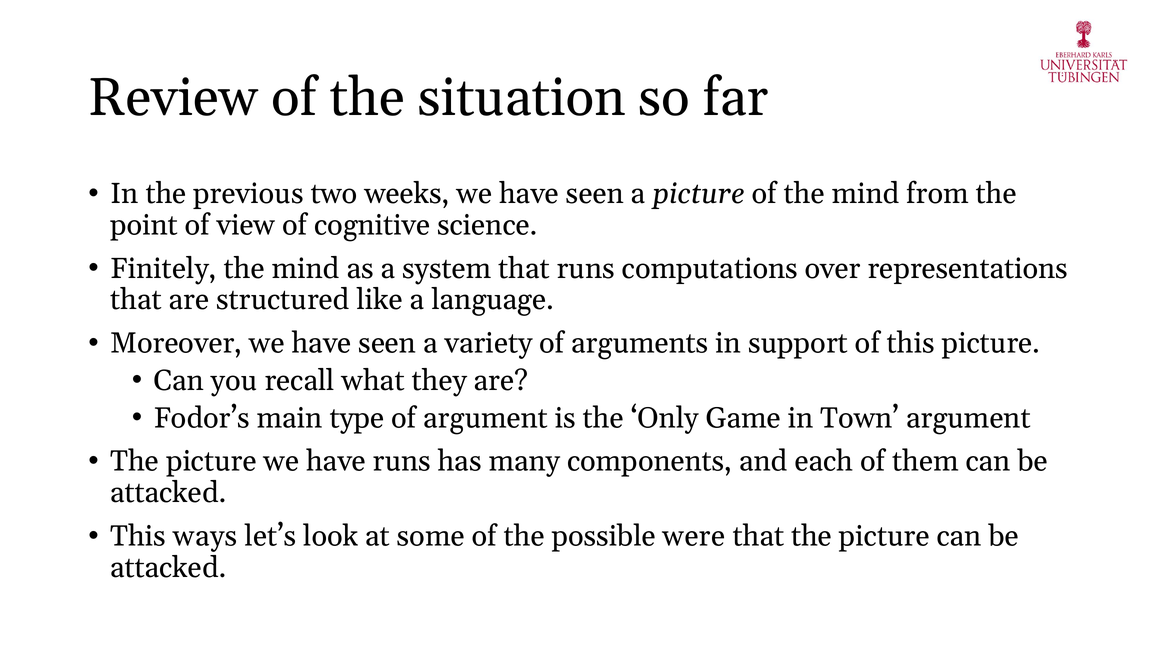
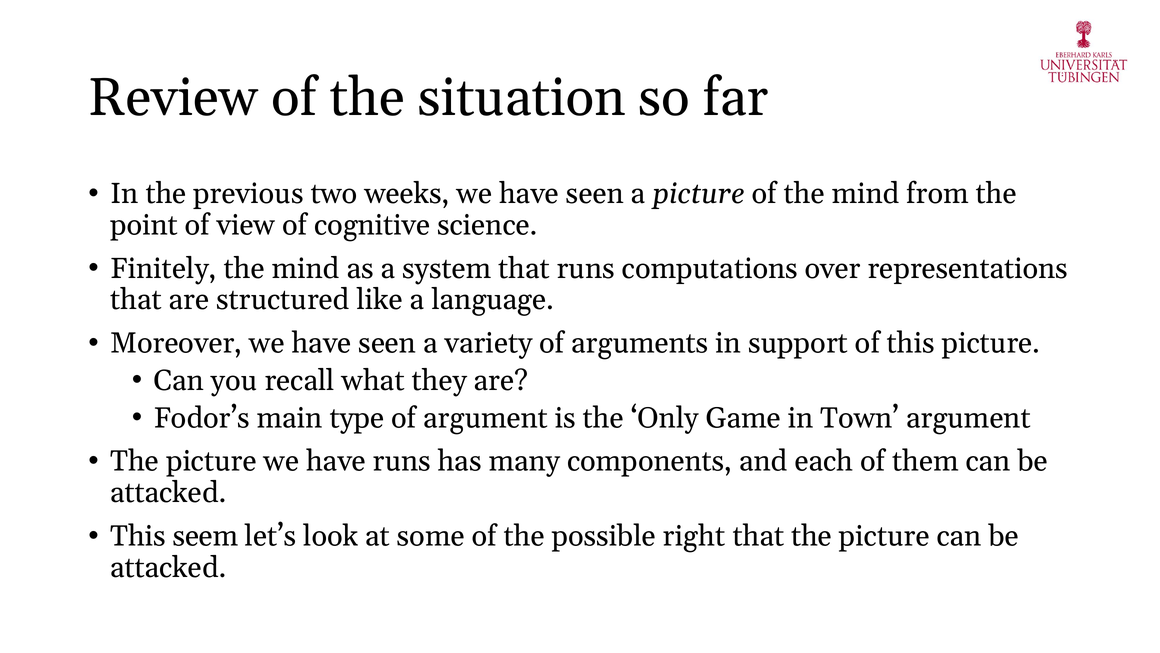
ways: ways -> seem
were: were -> right
